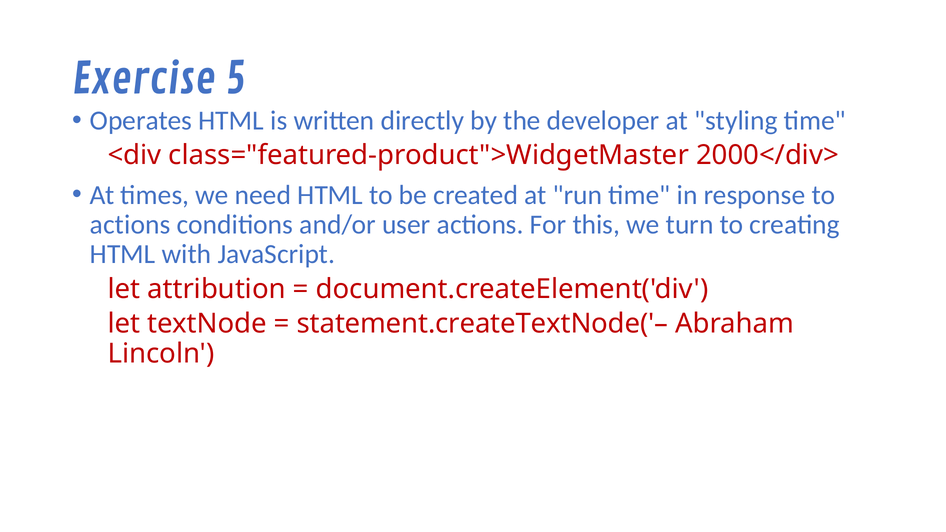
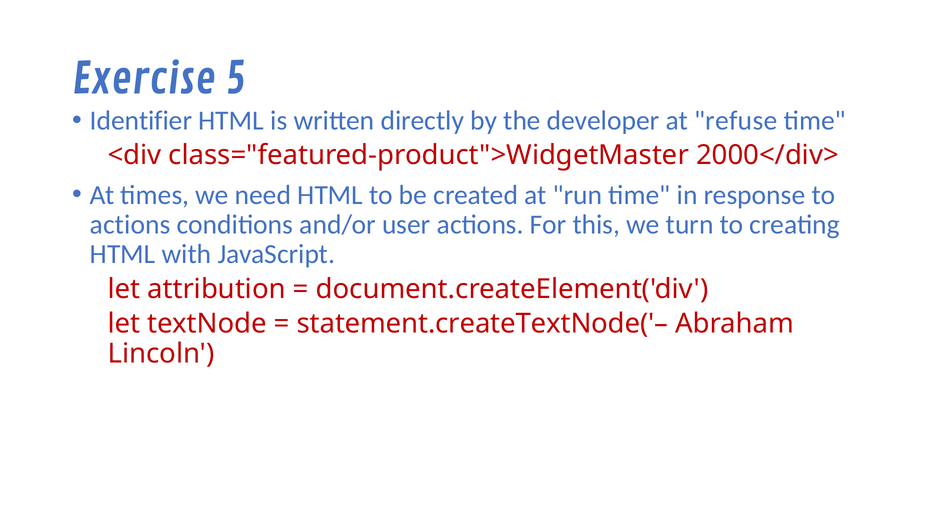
Operates: Operates -> Identifier
styling: styling -> refuse
